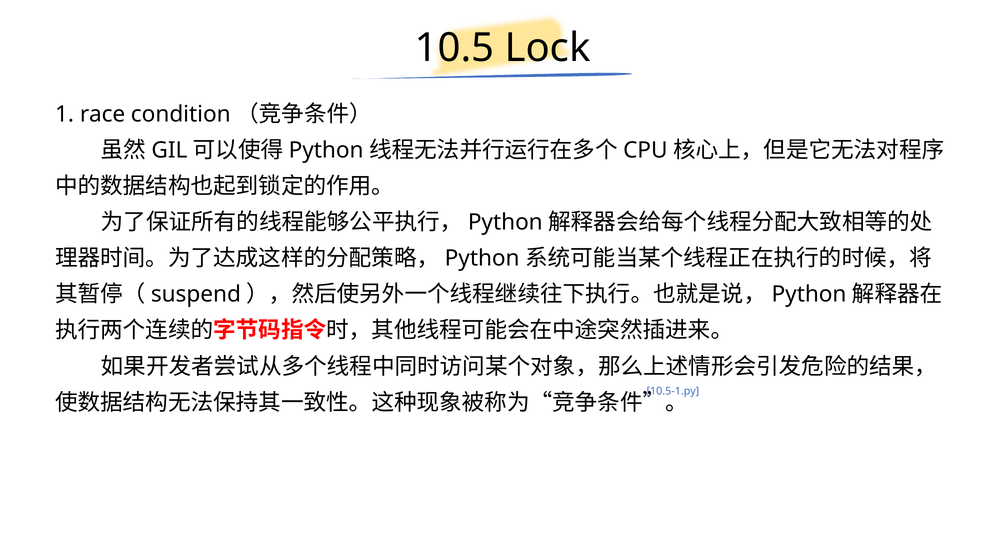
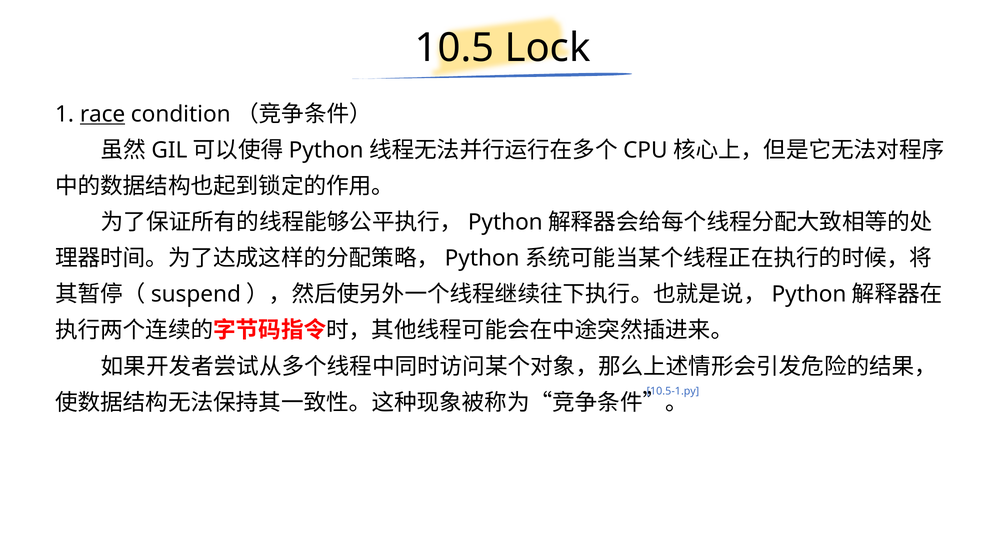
race underline: none -> present
